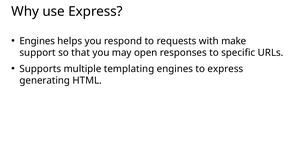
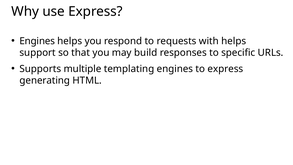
with make: make -> helps
open: open -> build
